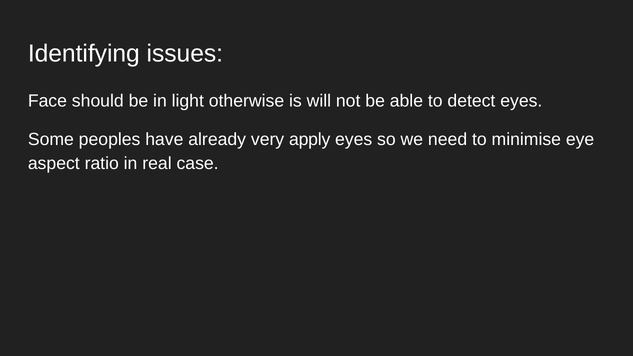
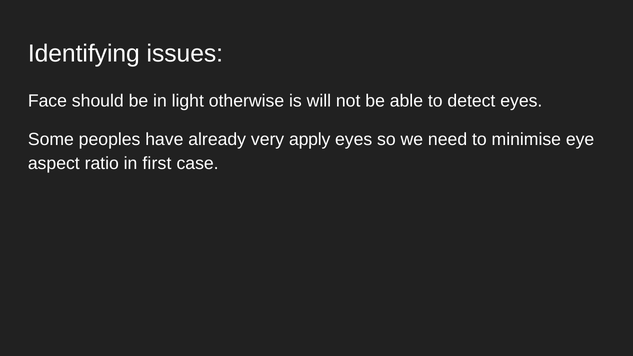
real: real -> first
